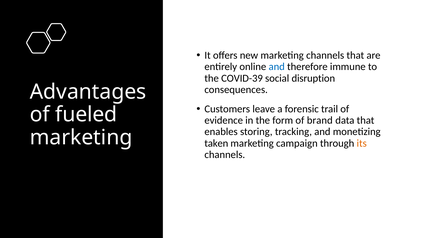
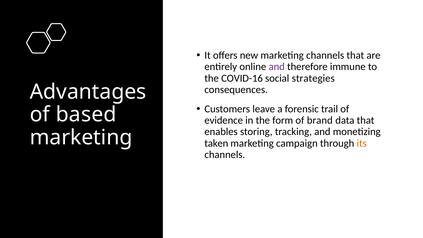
and at (277, 67) colour: blue -> purple
COVID-39: COVID-39 -> COVID-16
disruption: disruption -> strategies
fueled: fueled -> based
